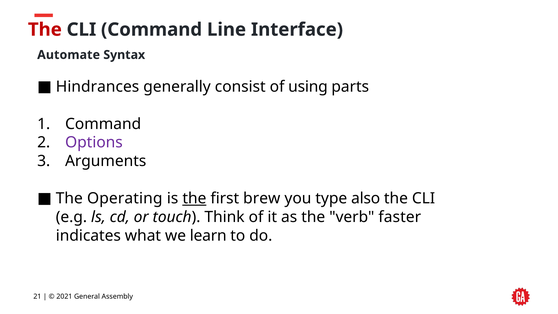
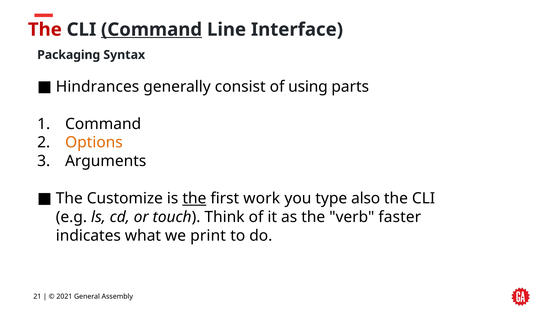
Command at (152, 30) underline: none -> present
Automate: Automate -> Packaging
Options colour: purple -> orange
Operating: Operating -> Customize
brew: brew -> work
learn: learn -> print
